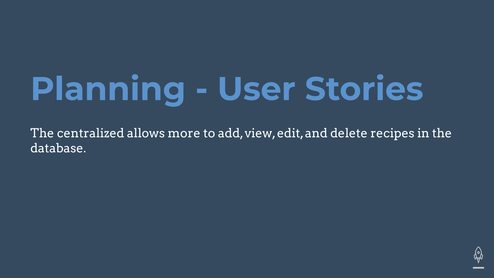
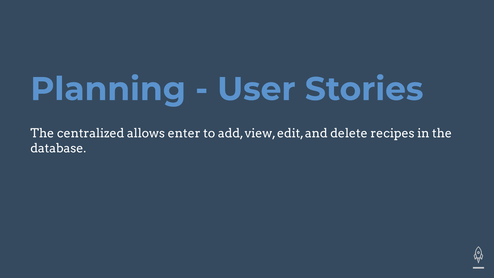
more: more -> enter
